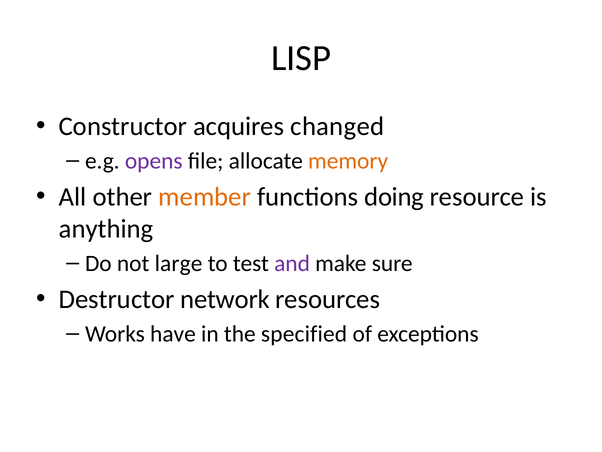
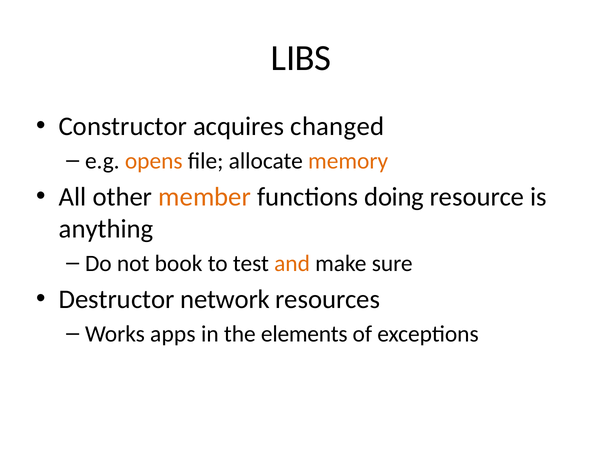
LISP: LISP -> LIBS
opens colour: purple -> orange
large: large -> book
and colour: purple -> orange
have: have -> apps
specified: specified -> elements
